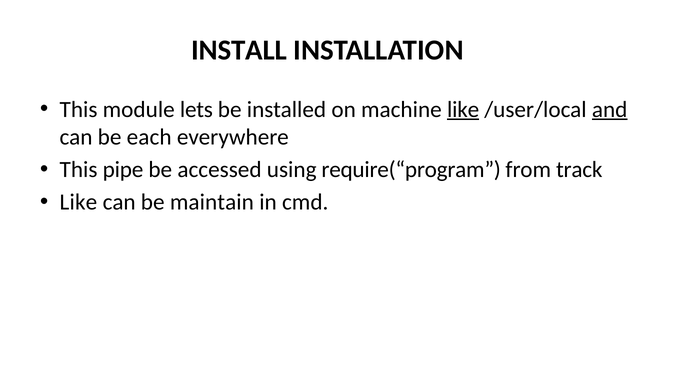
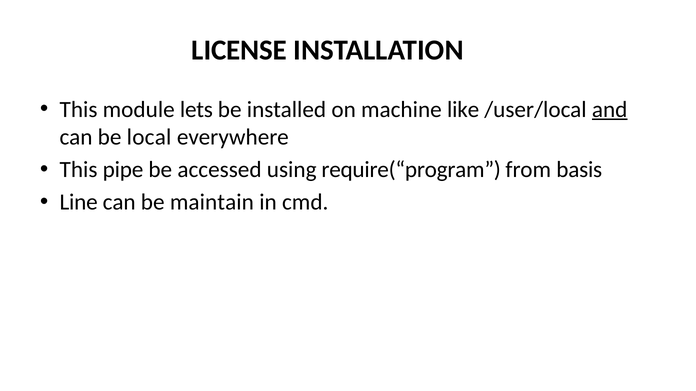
INSTALL: INSTALL -> LICENSE
like at (463, 110) underline: present -> none
each: each -> local
track: track -> basis
Like at (78, 202): Like -> Line
